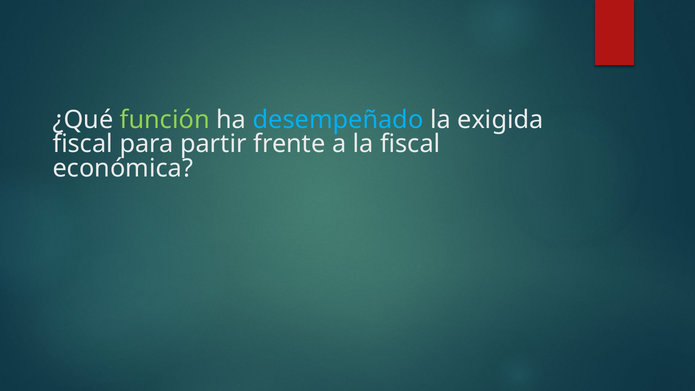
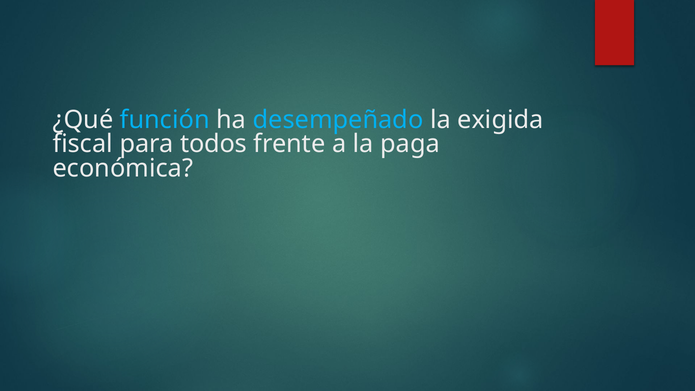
función colour: light green -> light blue
partir: partir -> todos
la fiscal: fiscal -> paga
